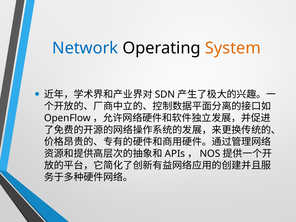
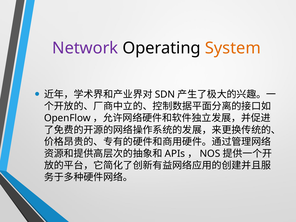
Network colour: blue -> purple
